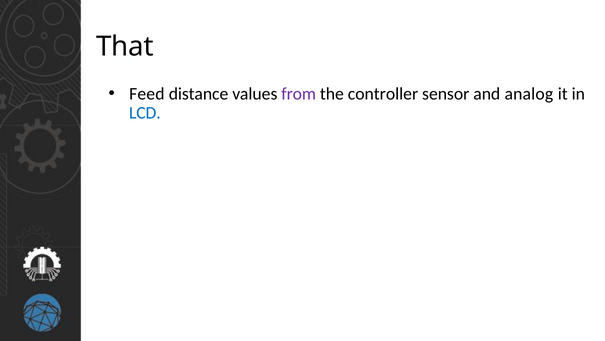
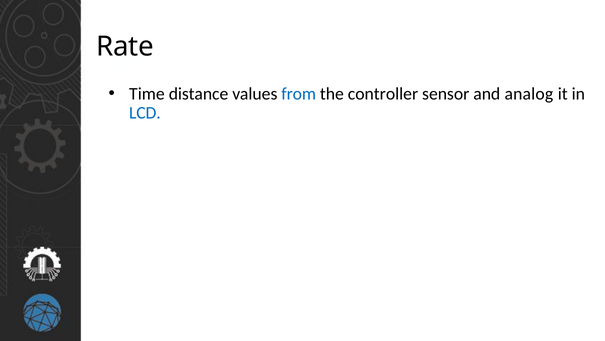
That: That -> Rate
Feed: Feed -> Time
from colour: purple -> blue
